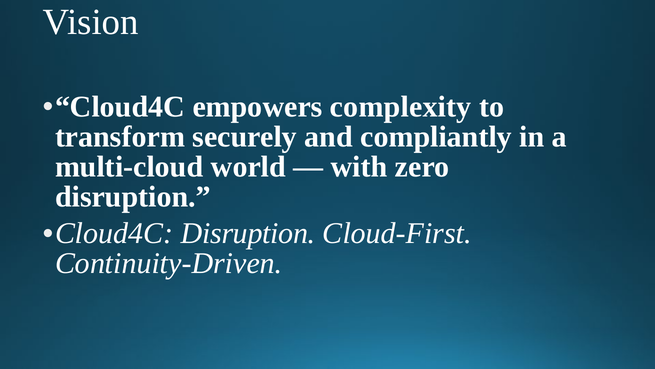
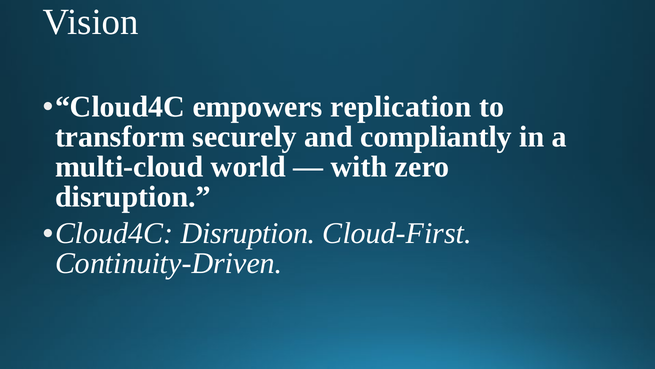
complexity: complexity -> replication
